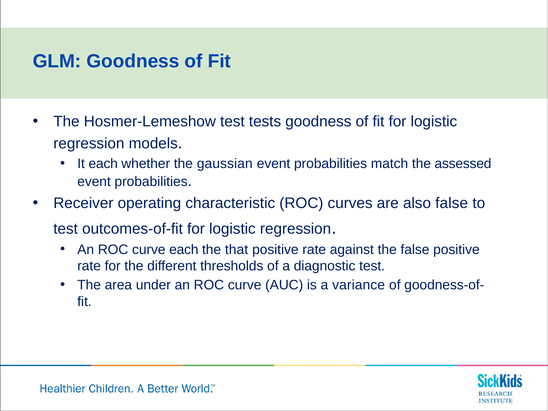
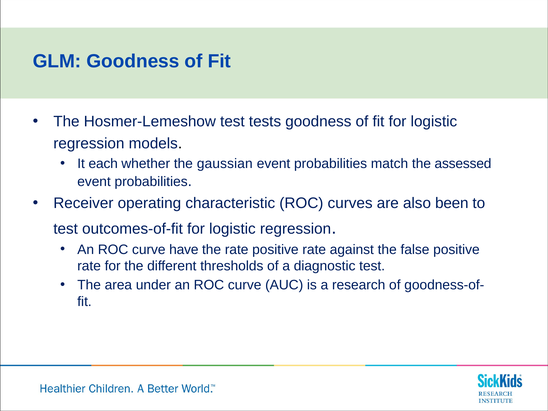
also false: false -> been
curve each: each -> have
the that: that -> rate
variance: variance -> research
